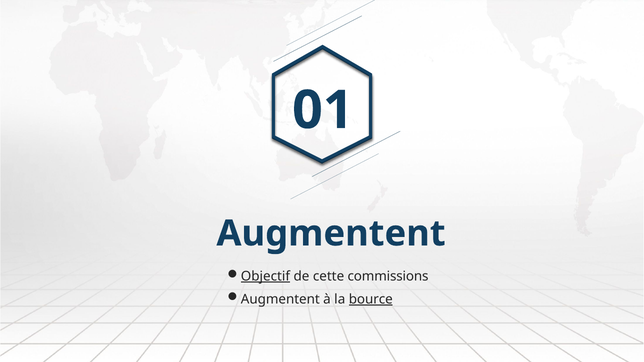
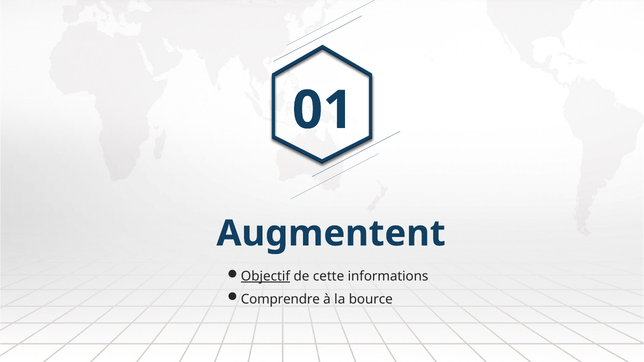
commissions: commissions -> informations
Augmentent at (280, 299): Augmentent -> Comprendre
bource underline: present -> none
